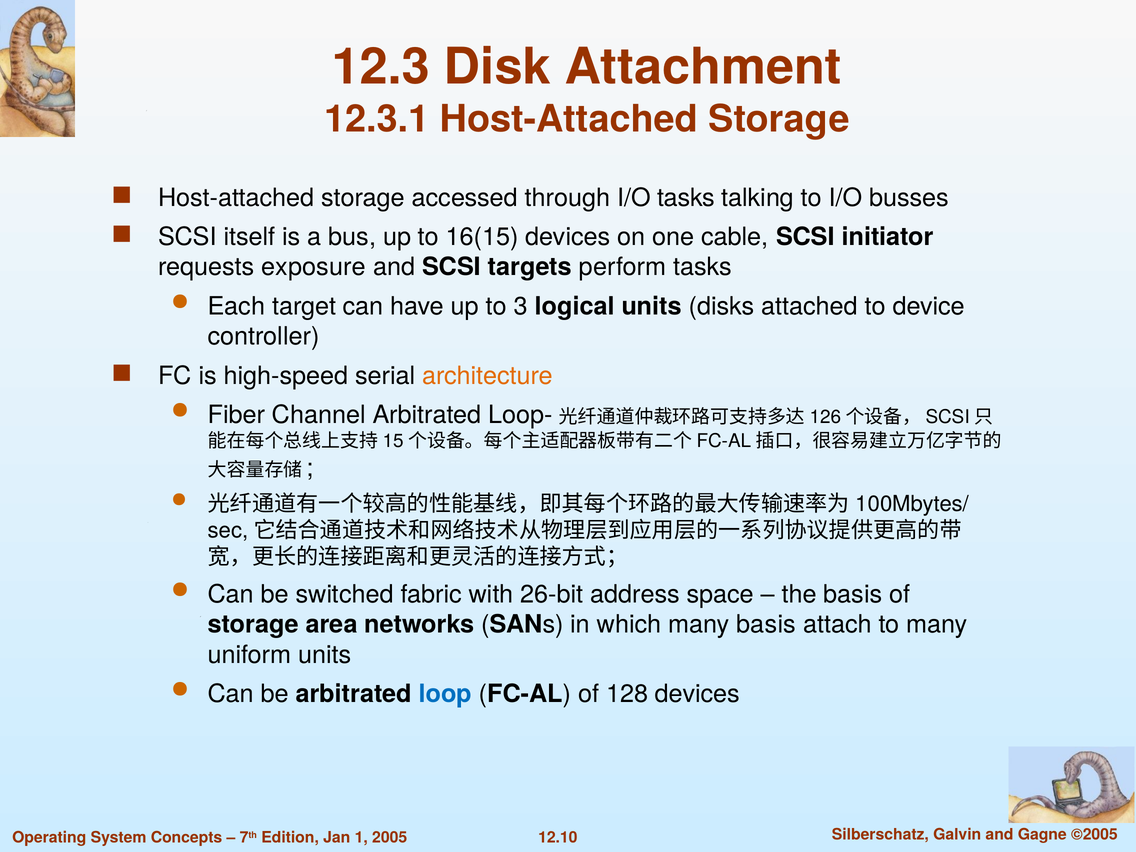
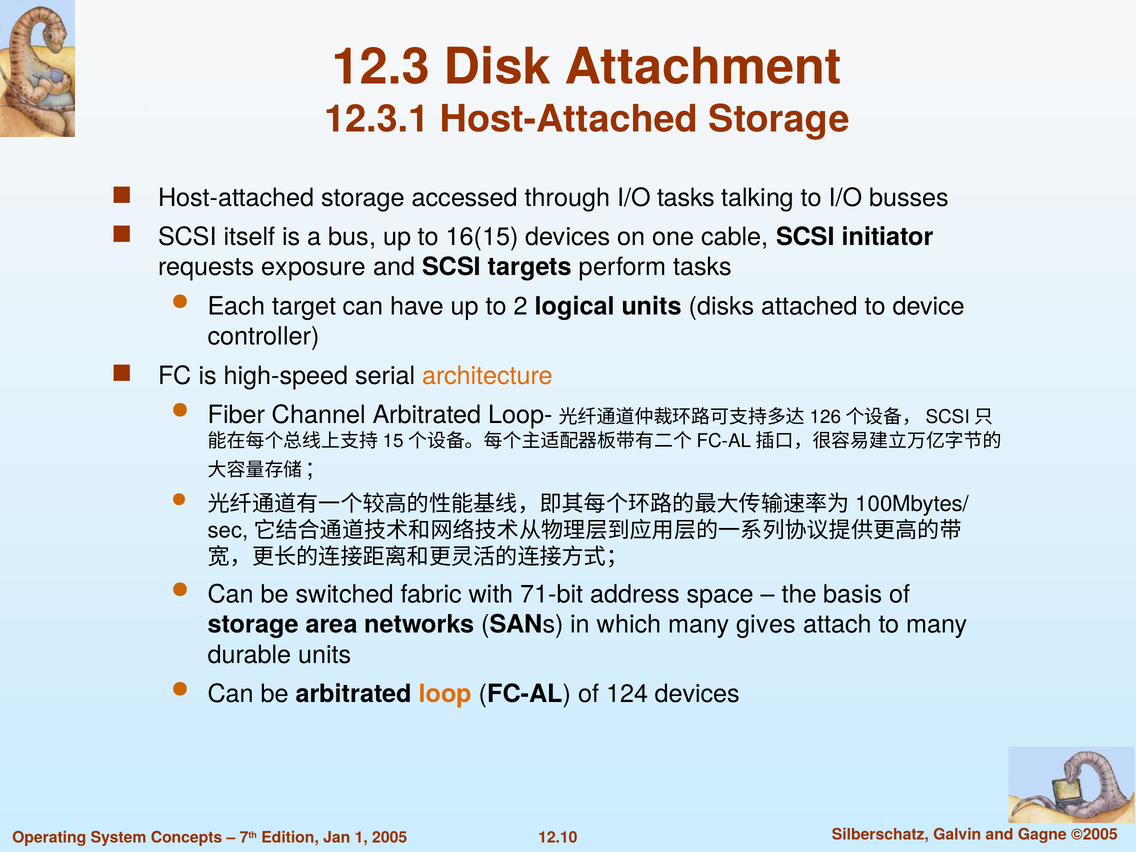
3: 3 -> 2
26-bit: 26-bit -> 71-bit
many basis: basis -> gives
uniform: uniform -> durable
loop colour: blue -> orange
128: 128 -> 124
